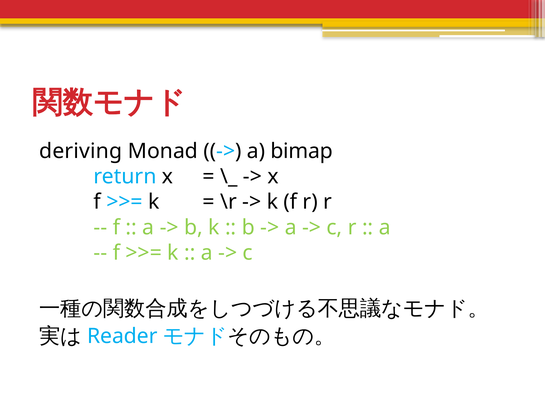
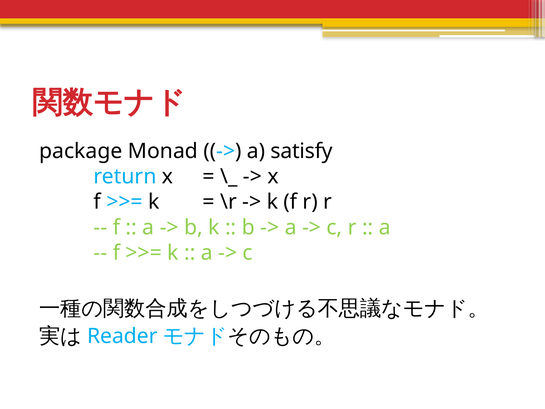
deriving: deriving -> package
bimap: bimap -> satisfy
